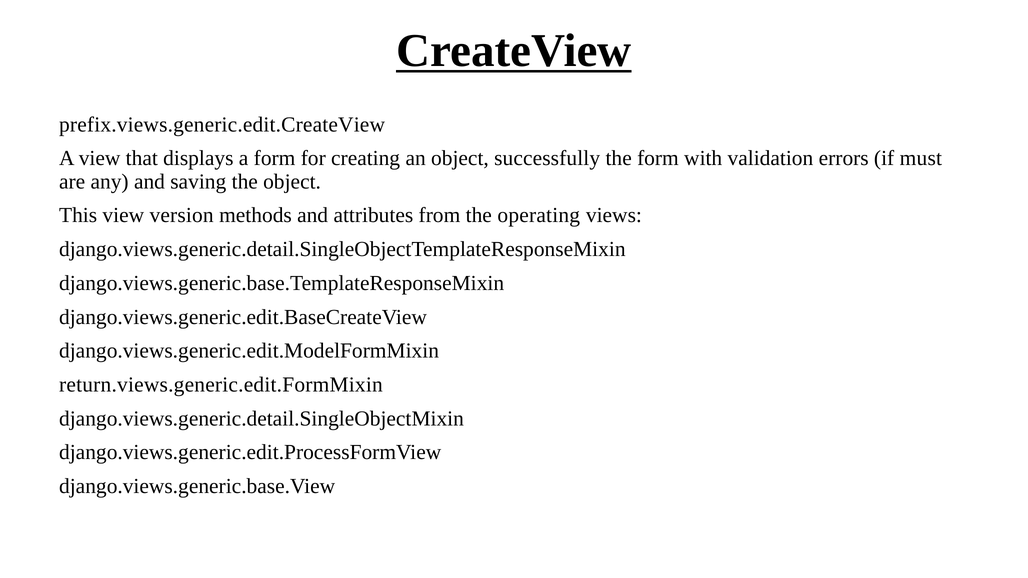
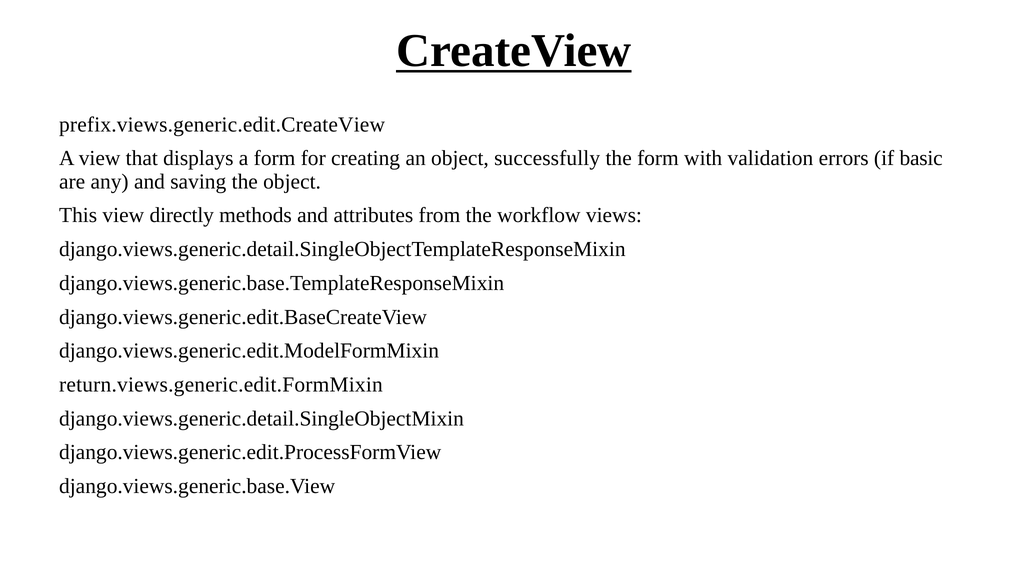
must: must -> basic
version: version -> directly
operating: operating -> workflow
